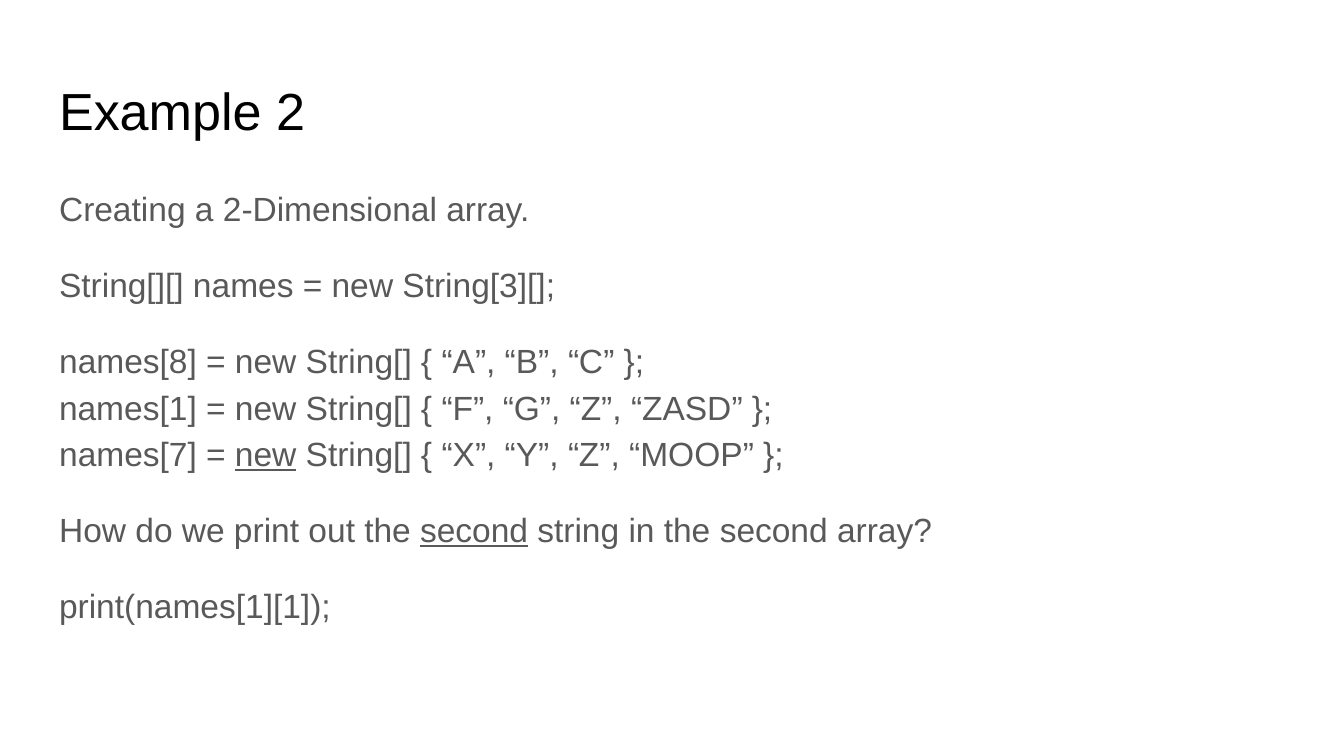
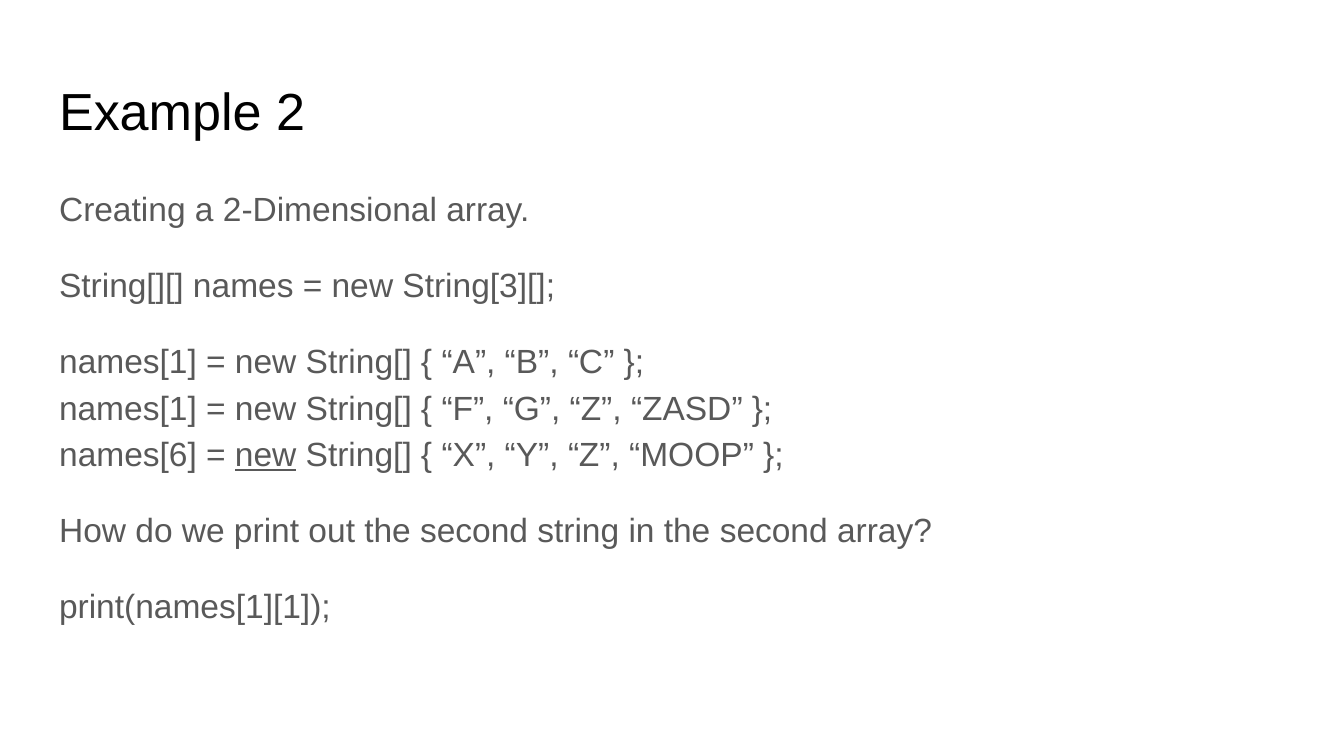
names[8 at (128, 363): names[8 -> names[1
names[7: names[7 -> names[6
second at (474, 531) underline: present -> none
